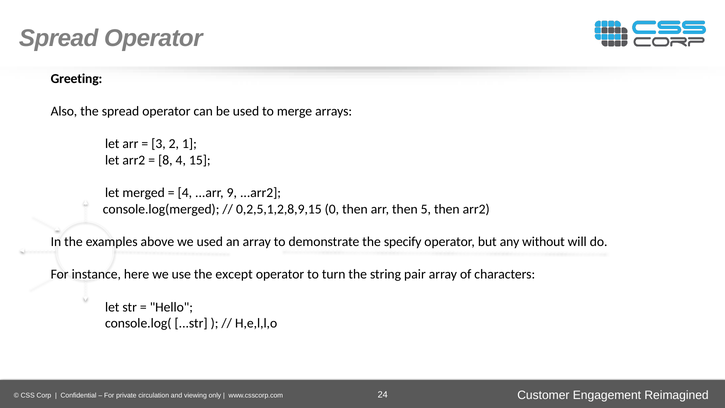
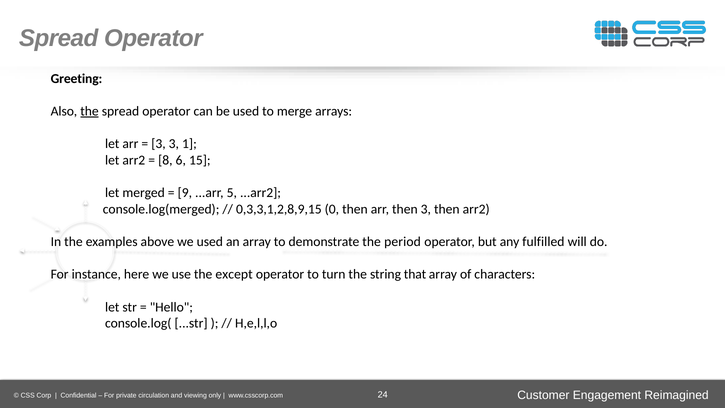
the at (89, 111) underline: none -> present
3 2: 2 -> 3
8 4: 4 -> 6
4 at (185, 193): 4 -> 9
9: 9 -> 5
0,2,5,1,2,8,9,15: 0,2,5,1,2,8,9,15 -> 0,3,3,1,2,8,9,15
then 5: 5 -> 3
specify: specify -> period
without: without -> fulfilled
pair: pair -> that
